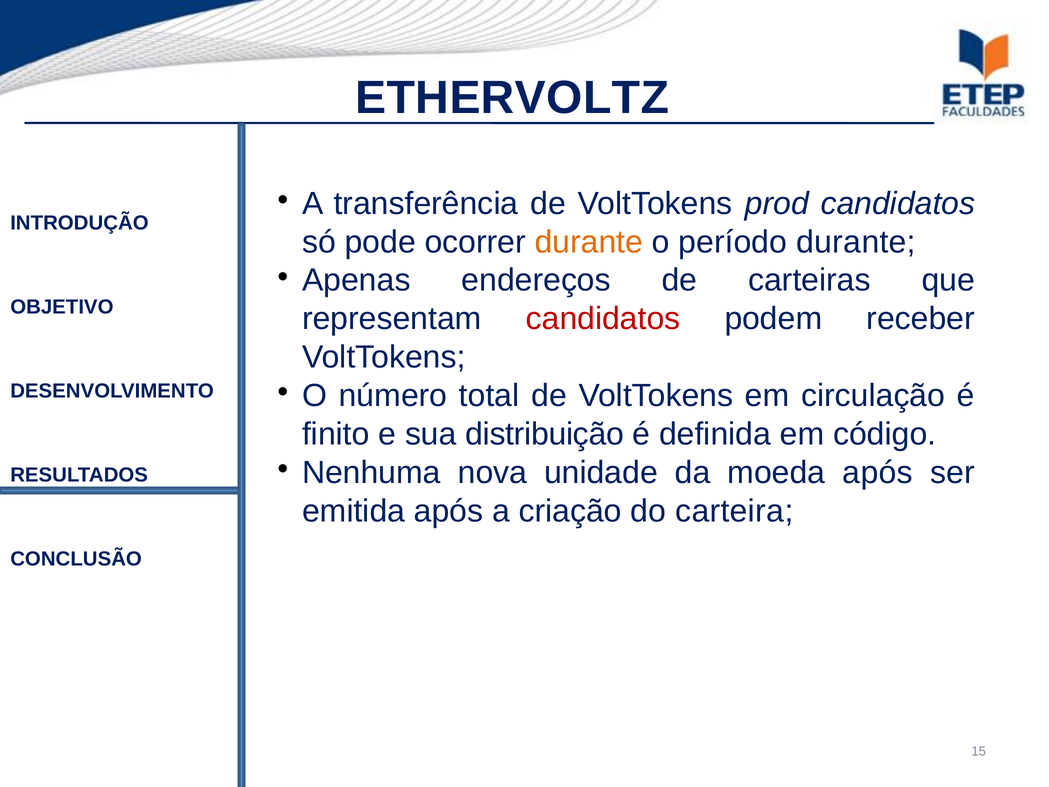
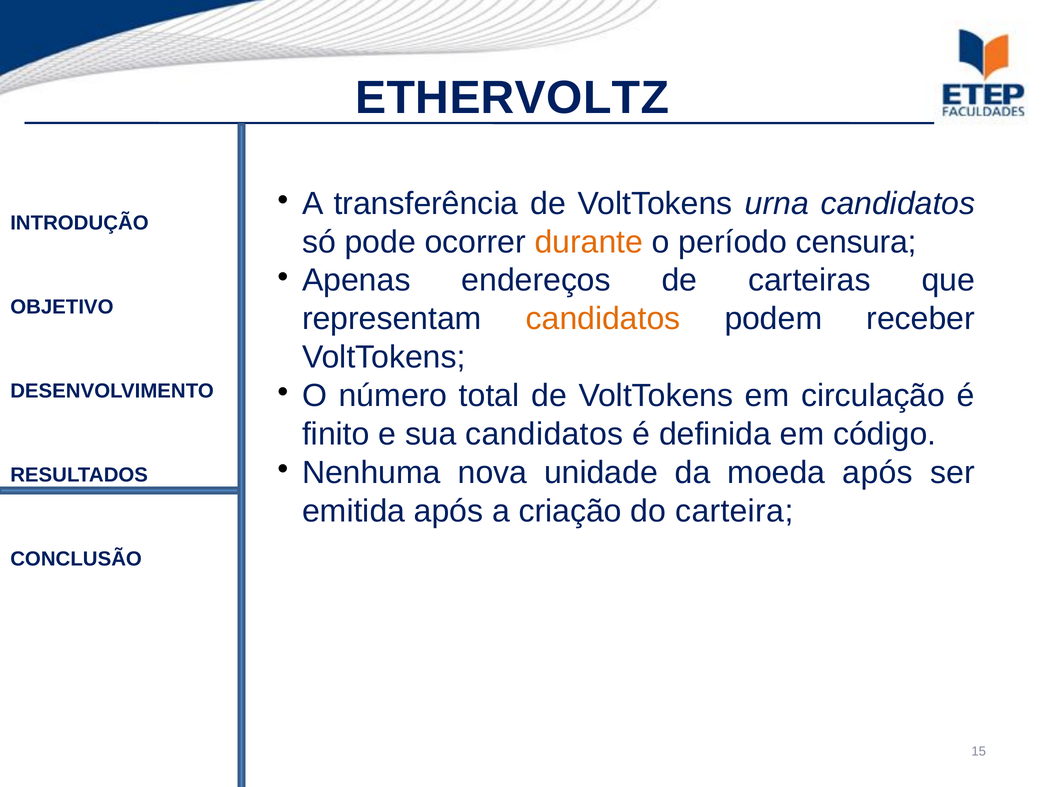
prod: prod -> urna
período durante: durante -> censura
candidatos at (603, 319) colour: red -> orange
sua distribuição: distribuição -> candidatos
